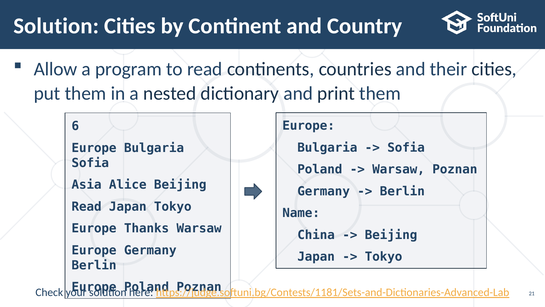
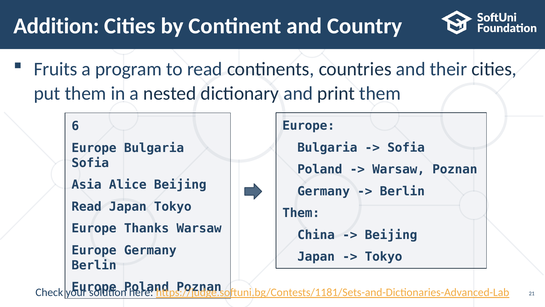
Solution at (56, 26): Solution -> Addition
Allow: Allow -> Fruits
Name at (301, 213): Name -> Them
